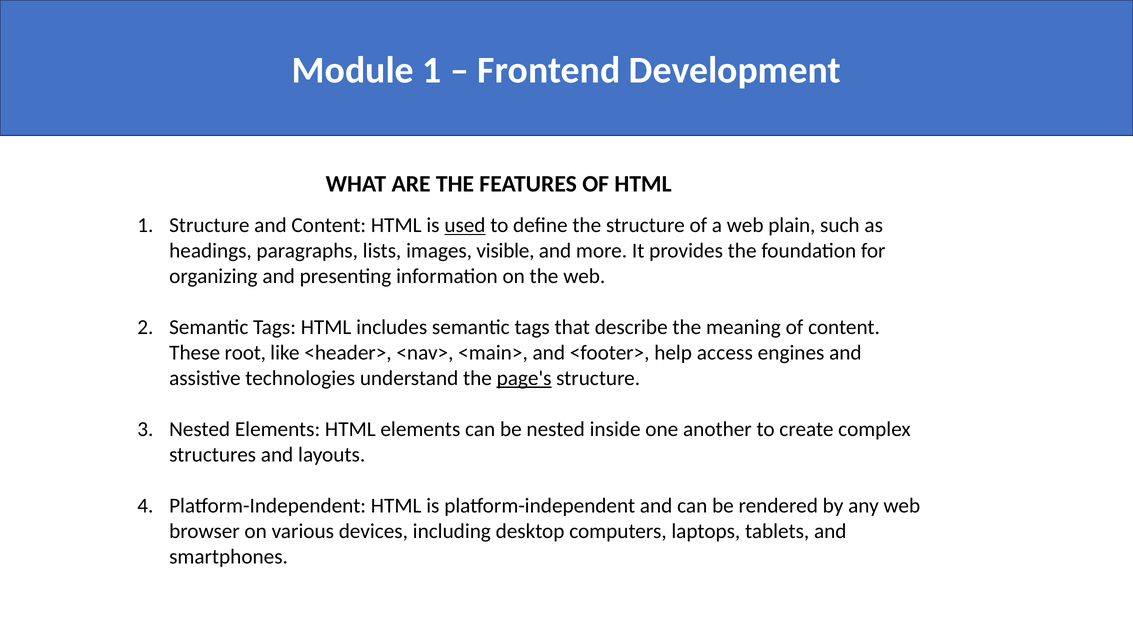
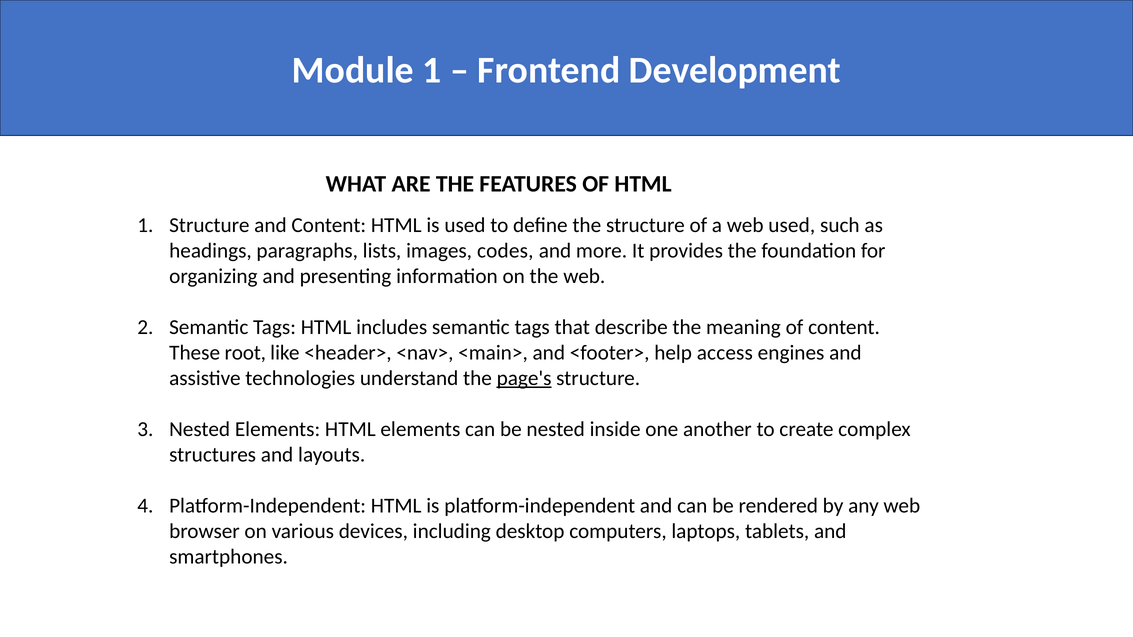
used at (465, 225) underline: present -> none
web plain: plain -> used
visible: visible -> codes
